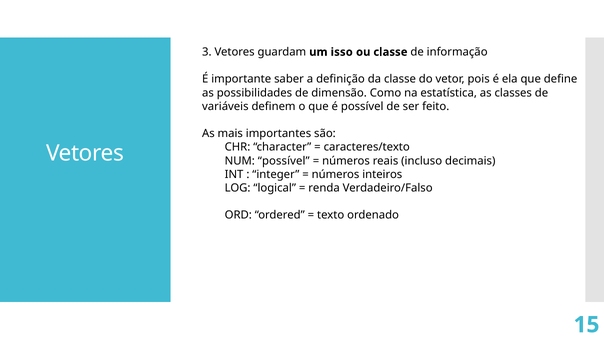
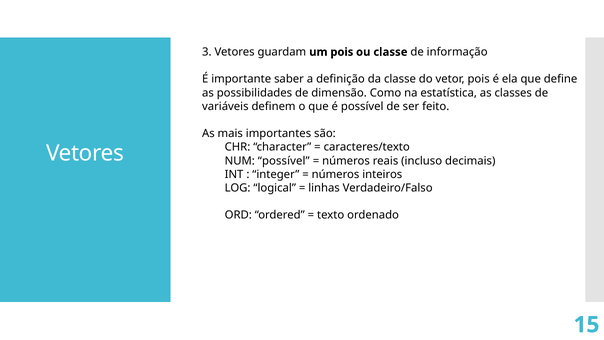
um isso: isso -> pois
renda: renda -> linhas
